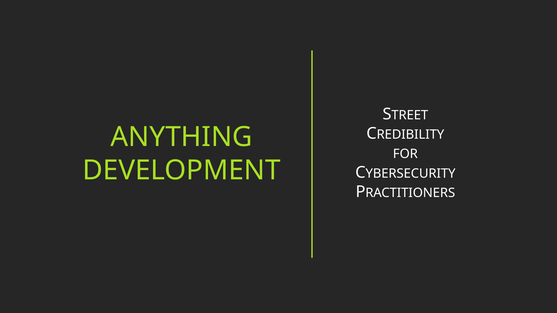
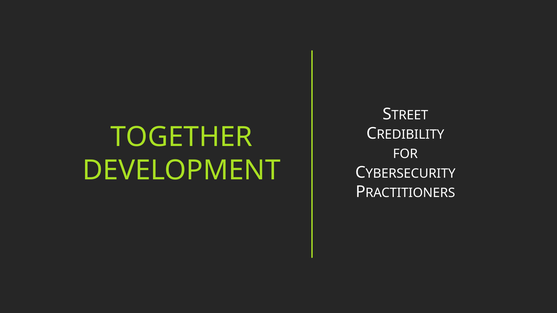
ANYTHING: ANYTHING -> TOGETHER
